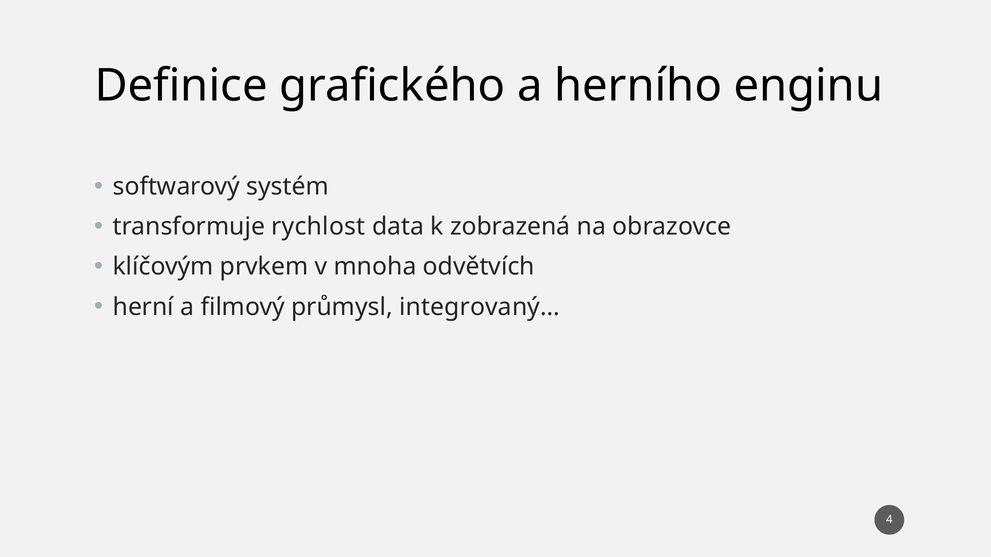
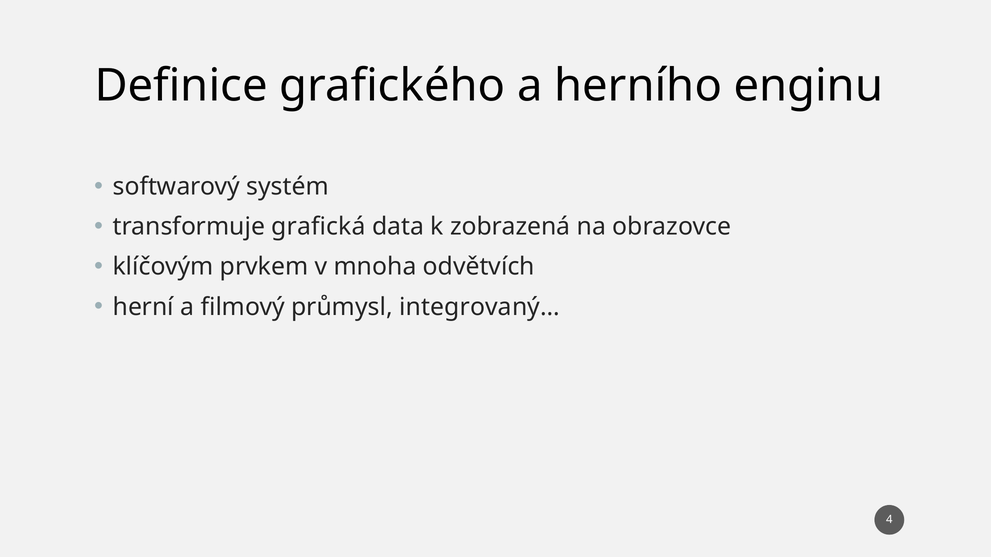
rychlost: rychlost -> grafická
